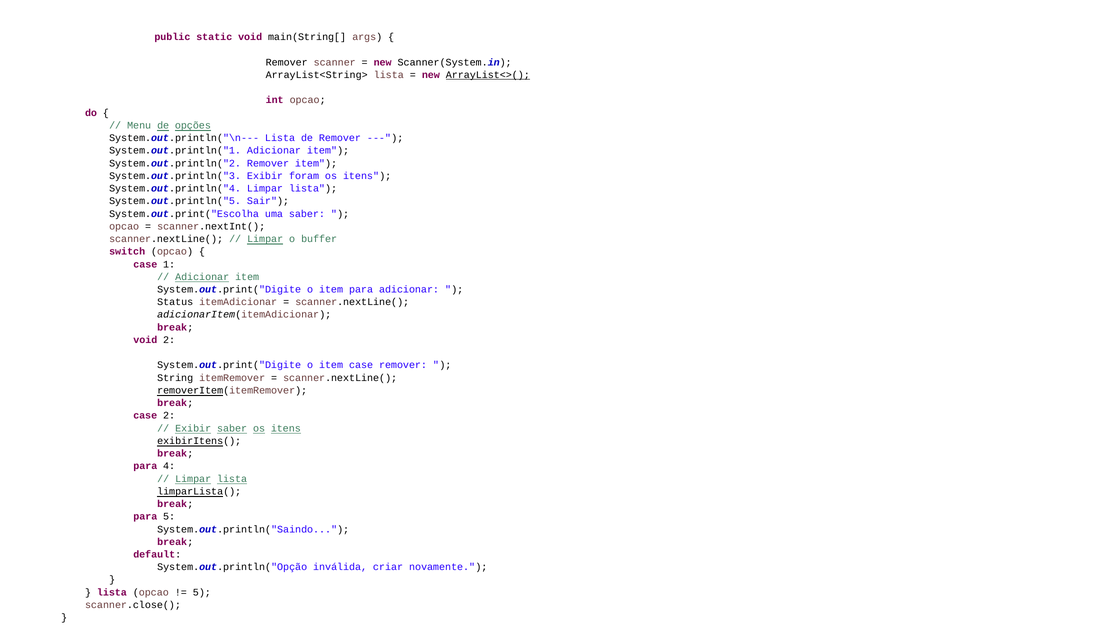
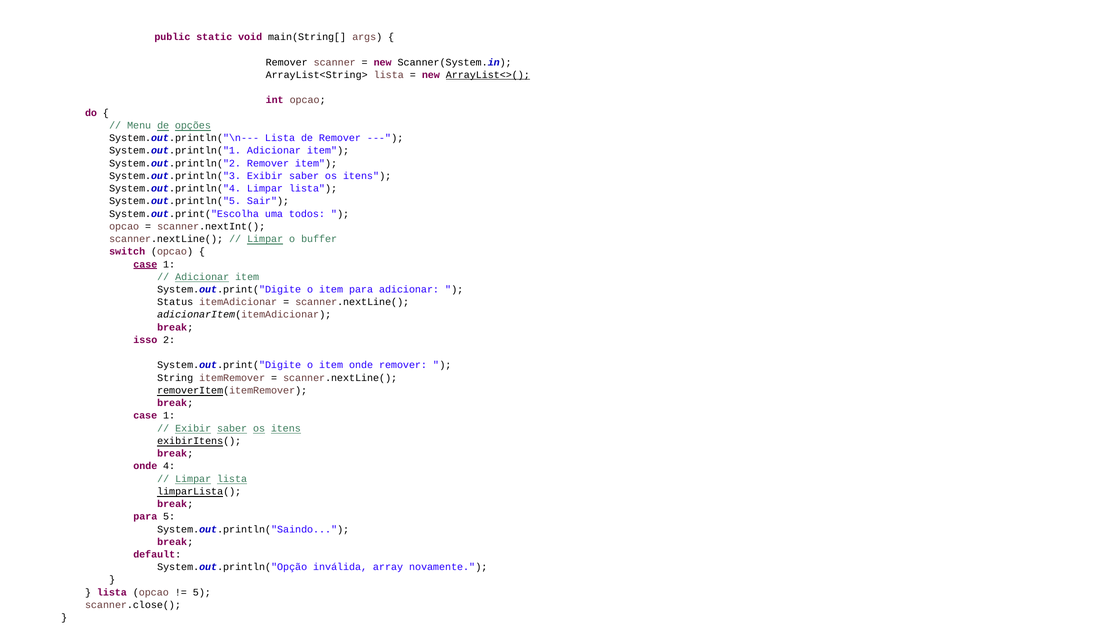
System.out.println("3 Exibir foram: foram -> saber
uma saber: saber -> todos
case at (145, 264) underline: none -> present
void at (145, 340): void -> isso
item case: case -> onde
2 at (169, 416): 2 -> 1
para at (145, 466): para -> onde
criar: criar -> array
